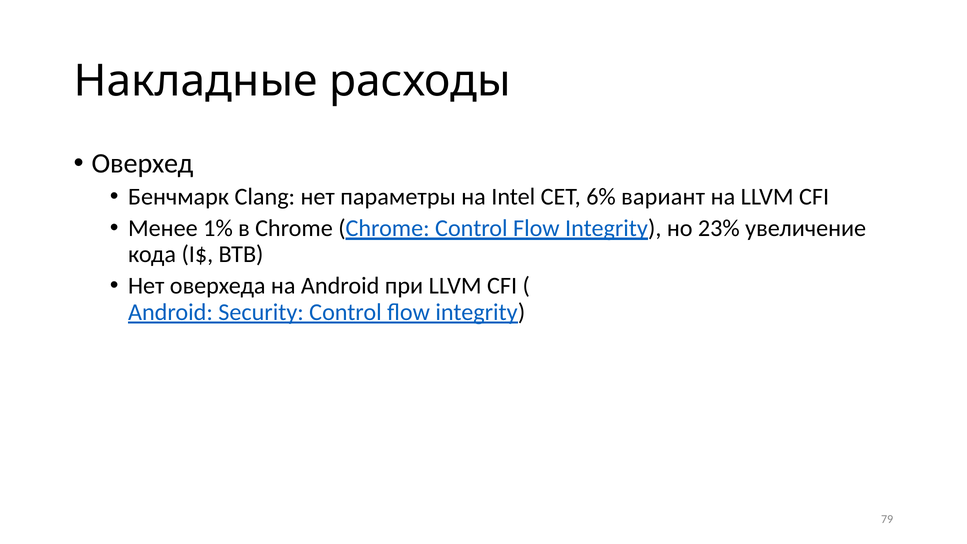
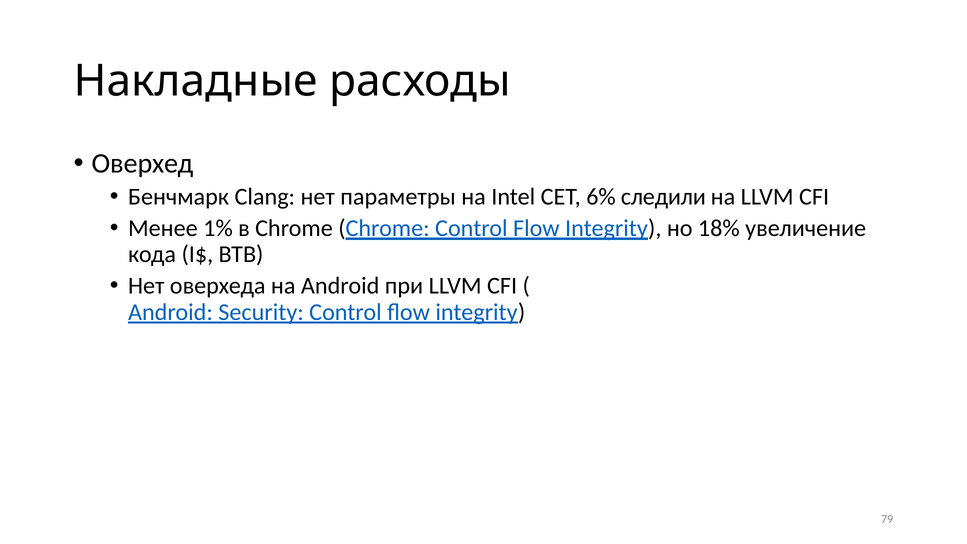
вариант: вариант -> следили
23%: 23% -> 18%
